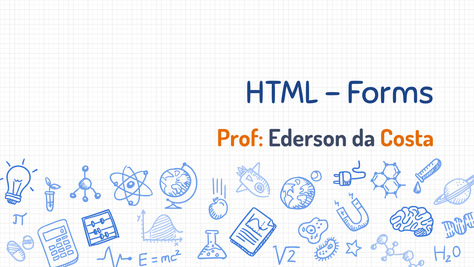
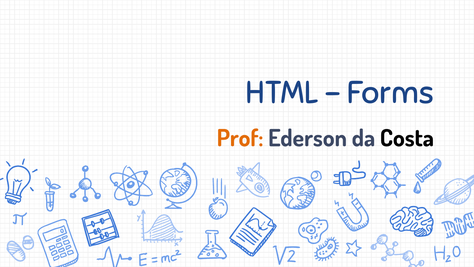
Costa colour: orange -> black
